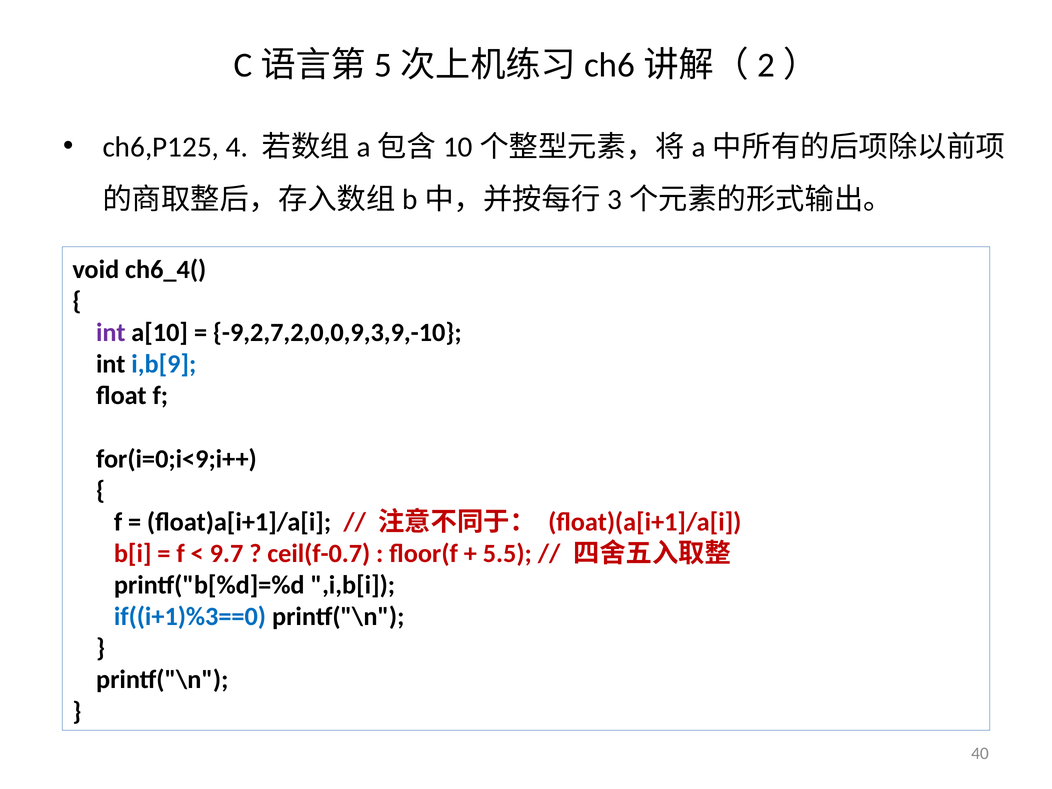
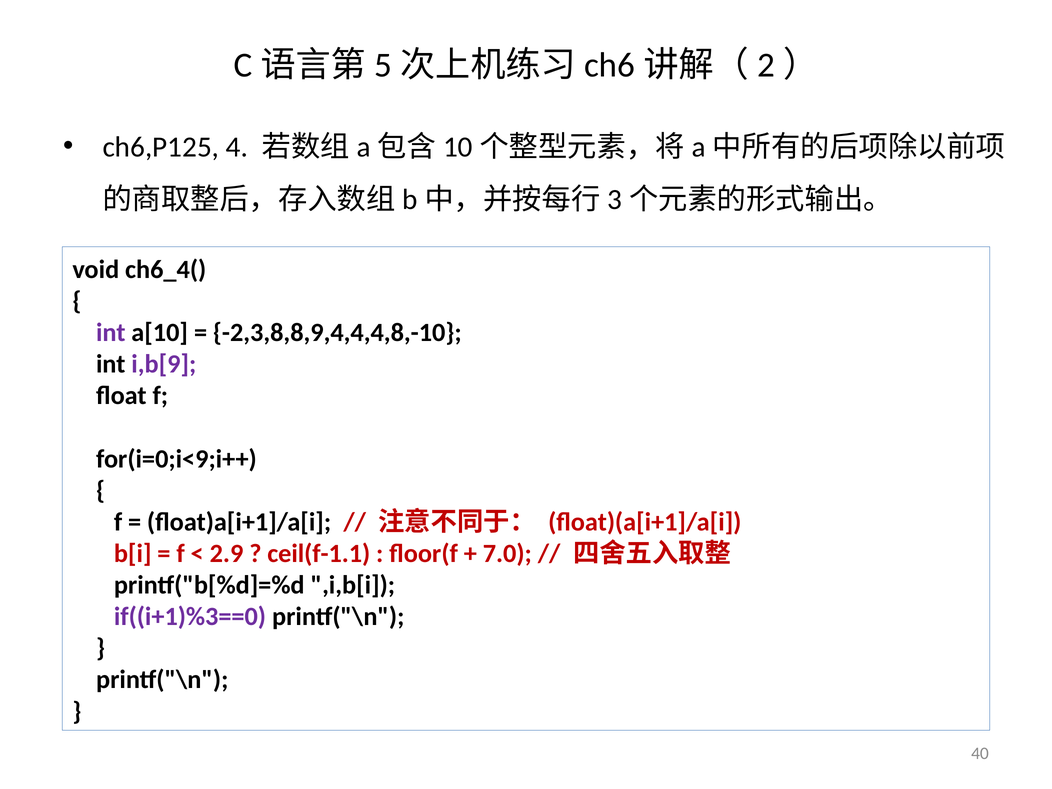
-9,2,7,2,0,0,9,3,9,-10: -9,2,7,2,0,0,9,3,9,-10 -> -2,3,8,8,9,4,4,4,8,-10
i,b[9 colour: blue -> purple
9.7: 9.7 -> 2.9
ceil(f-0.7: ceil(f-0.7 -> ceil(f-1.1
5.5: 5.5 -> 7.0
if((i+1)%3==0 colour: blue -> purple
